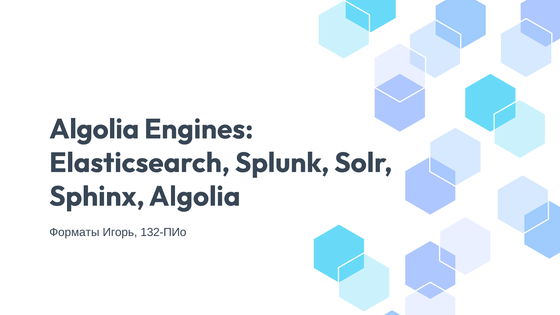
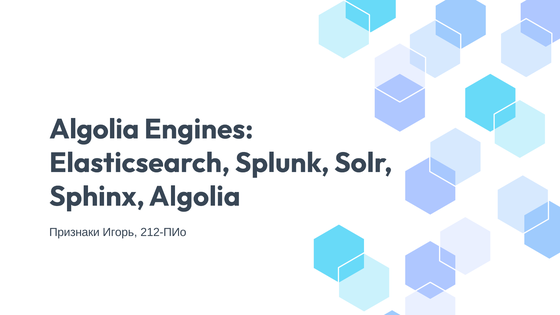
Форматы: Форматы -> Признаки
132-ПИо: 132-ПИо -> 212-ПИо
